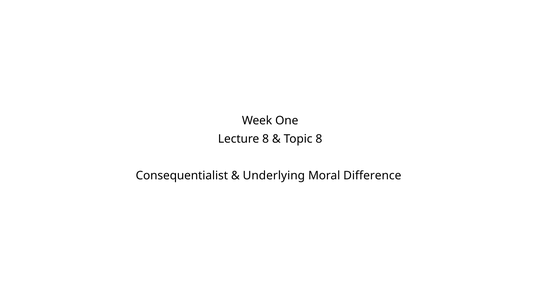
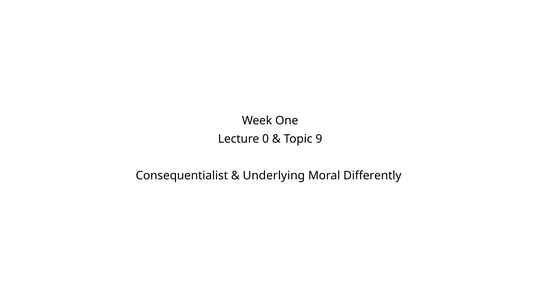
Lecture 8: 8 -> 0
Topic 8: 8 -> 9
Difference: Difference -> Differently
